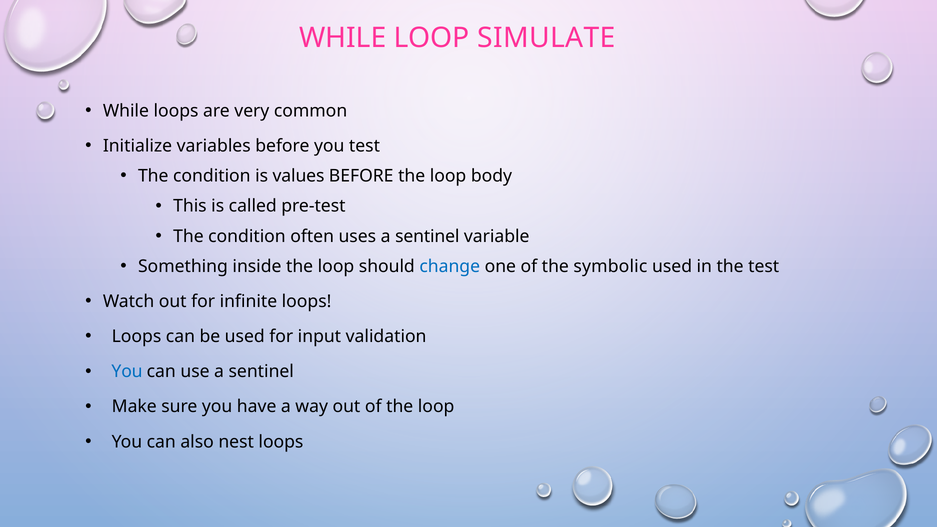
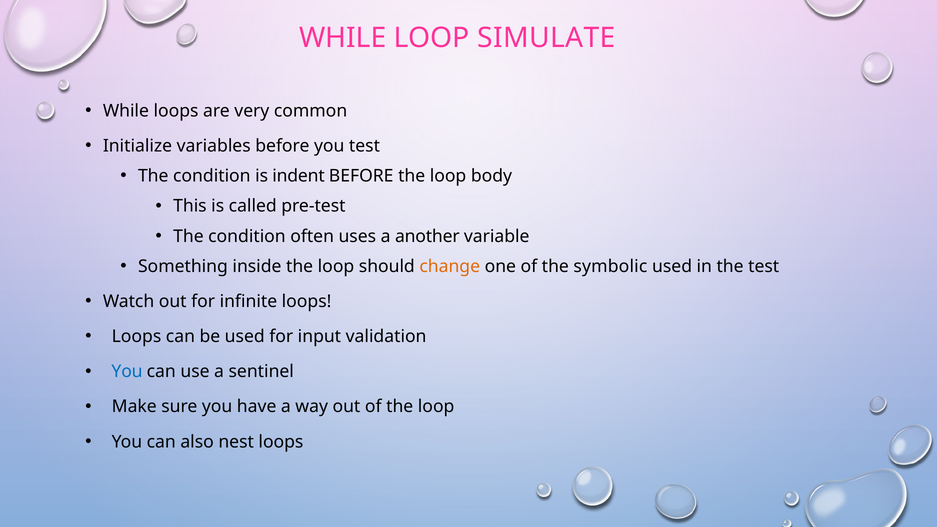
values: values -> indent
uses a sentinel: sentinel -> another
change colour: blue -> orange
